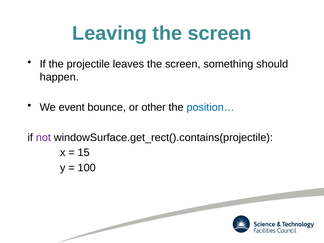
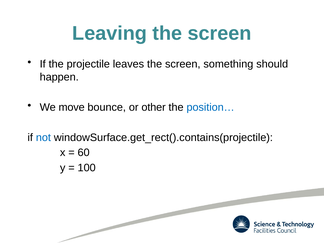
event: event -> move
not colour: purple -> blue
15: 15 -> 60
